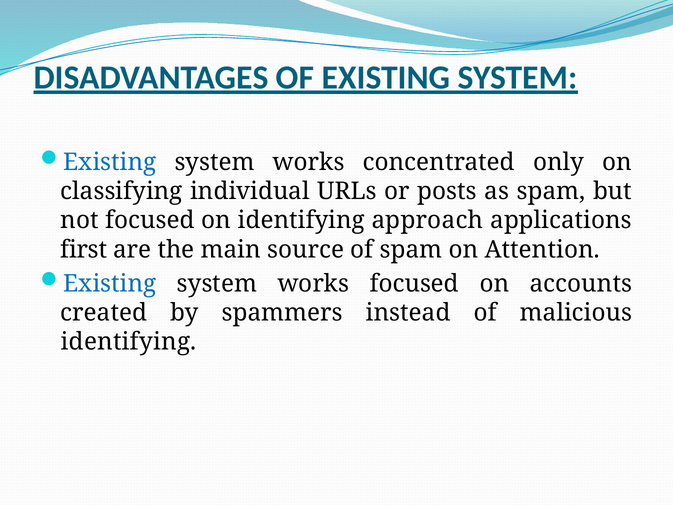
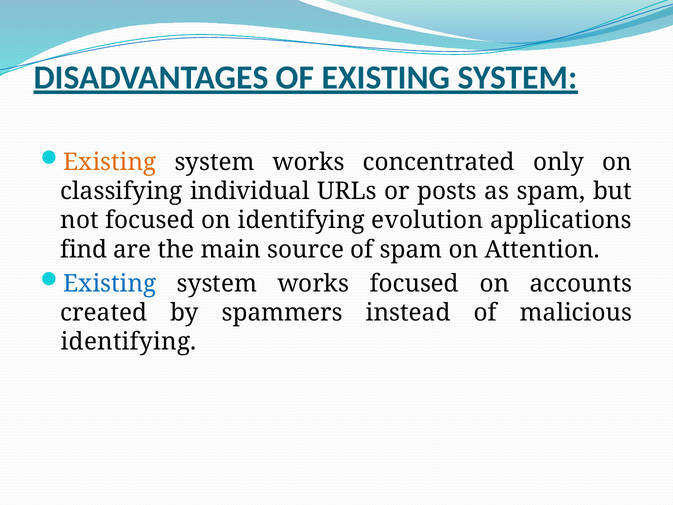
Existing at (110, 162) colour: blue -> orange
approach: approach -> evolution
first: first -> find
